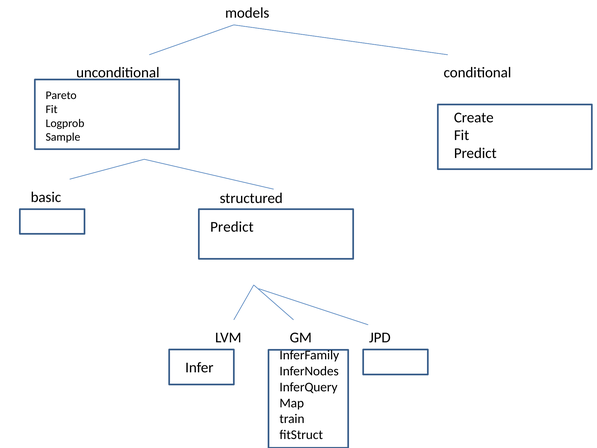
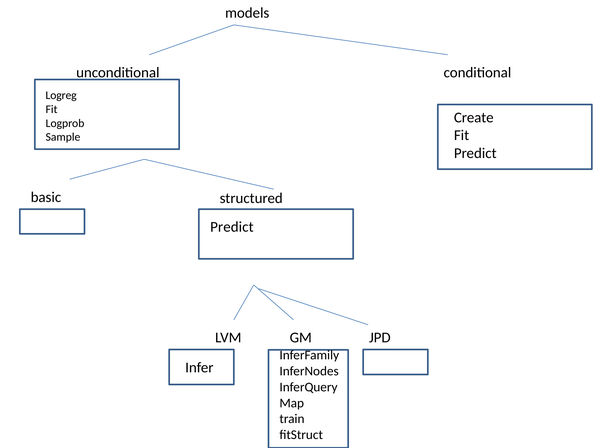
Pareto: Pareto -> Logreg
